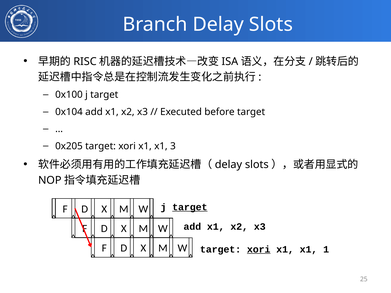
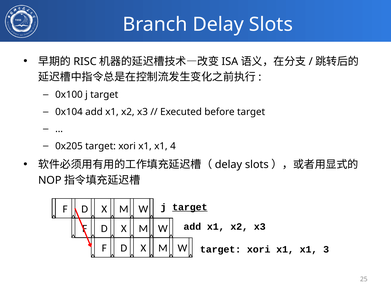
3: 3 -> 4
xori at (259, 250) underline: present -> none
1: 1 -> 3
